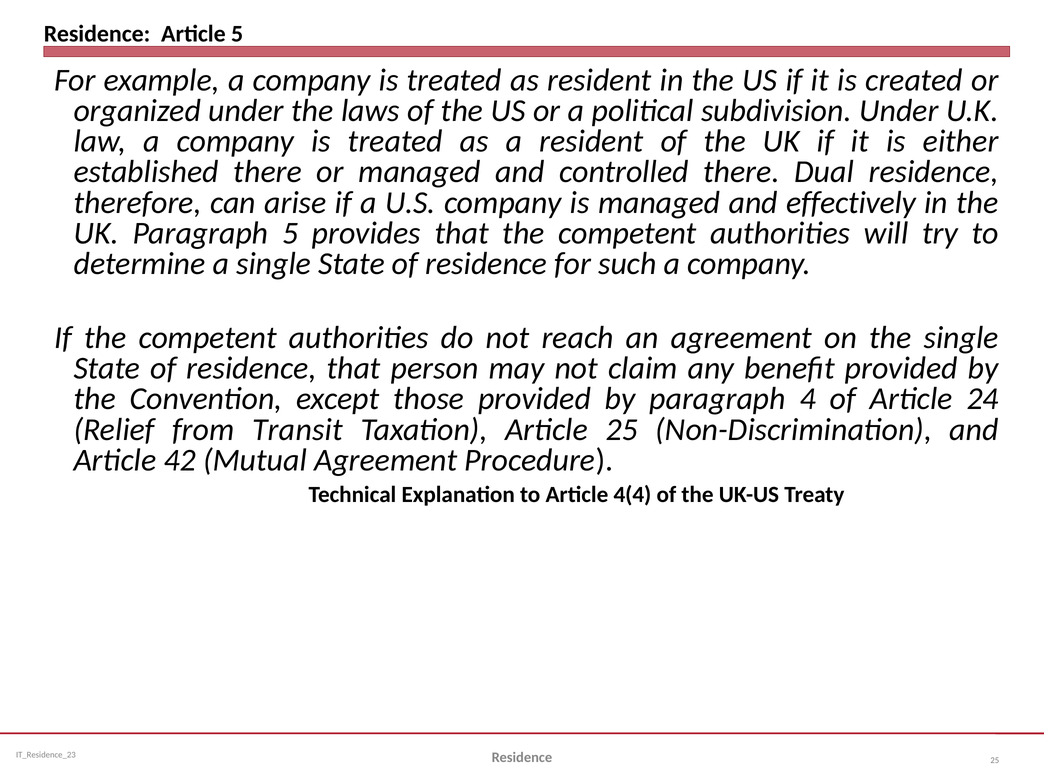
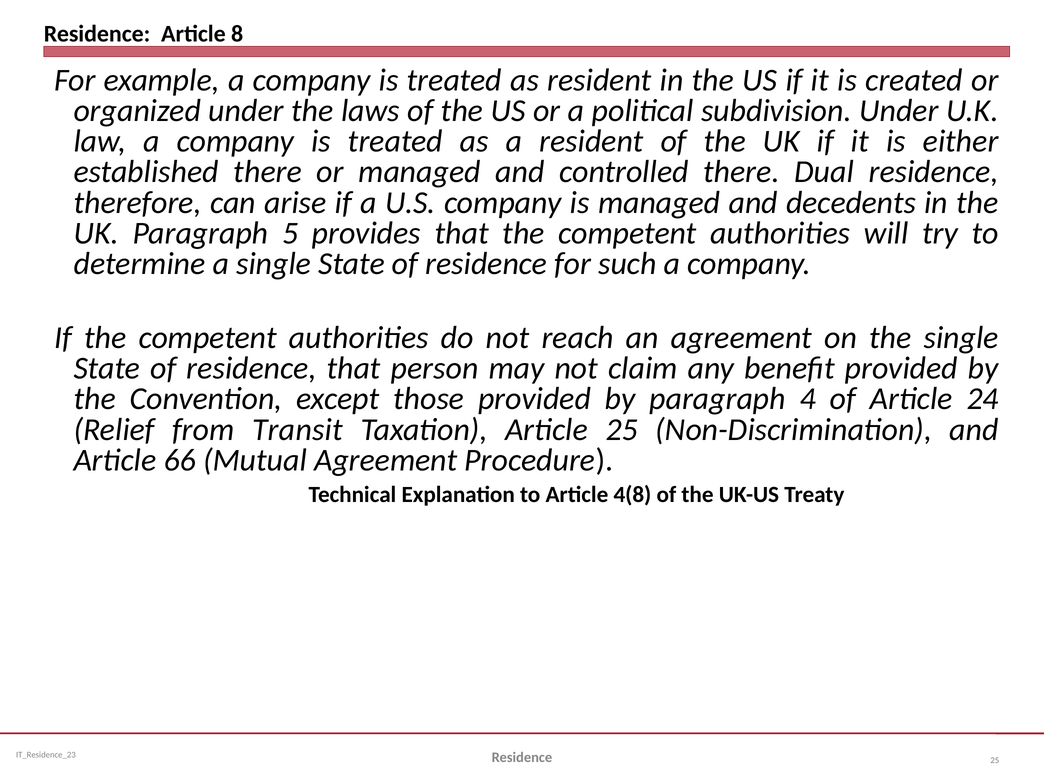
Article 5: 5 -> 8
effectively: effectively -> decedents
42: 42 -> 66
4(4: 4(4 -> 4(8
